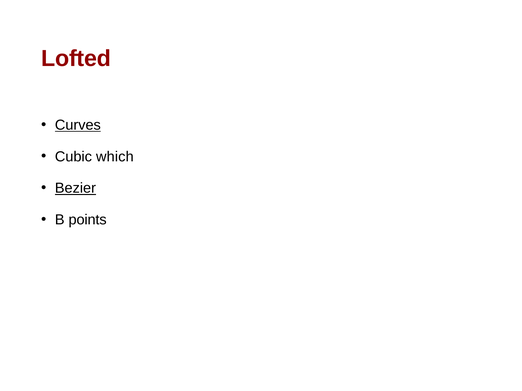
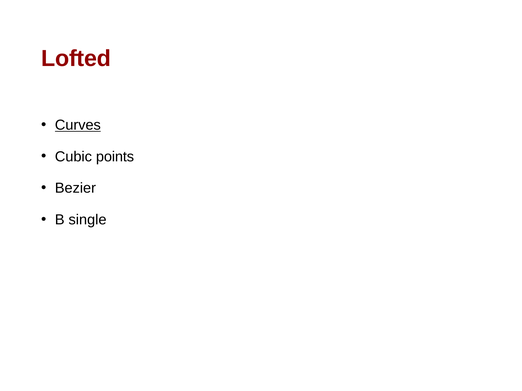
which: which -> points
Bezier underline: present -> none
points: points -> single
